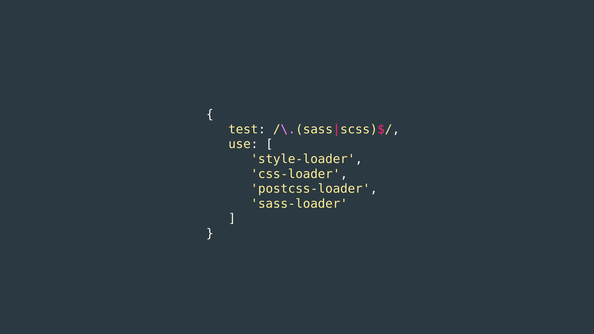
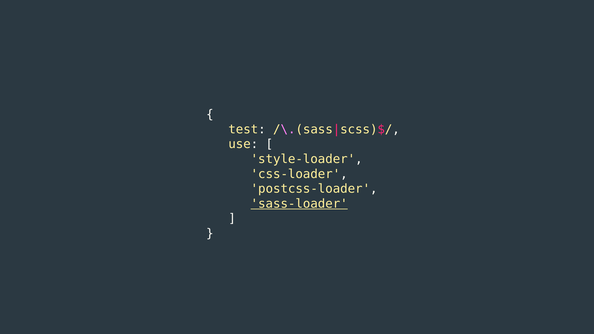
sass-loader underline: none -> present
